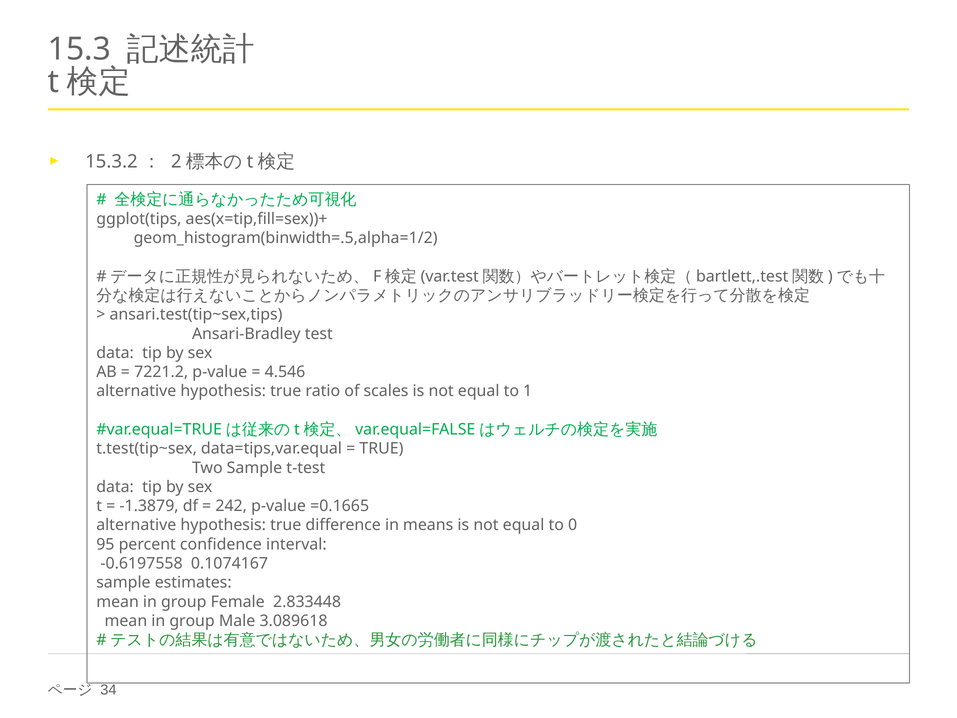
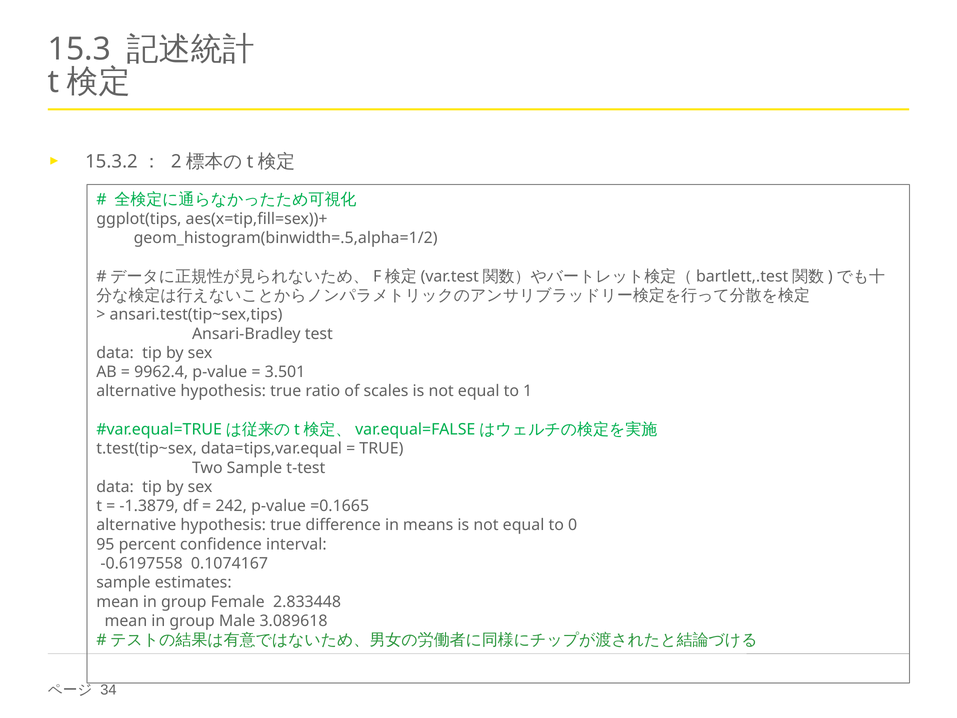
7221.2: 7221.2 -> 9962.4
4.546: 4.546 -> 3.501
